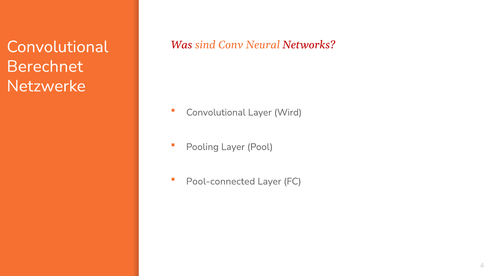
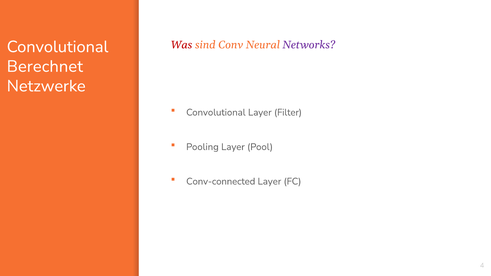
Networks colour: red -> purple
Wird: Wird -> Filter
Pool-connected: Pool-connected -> Conv-connected
